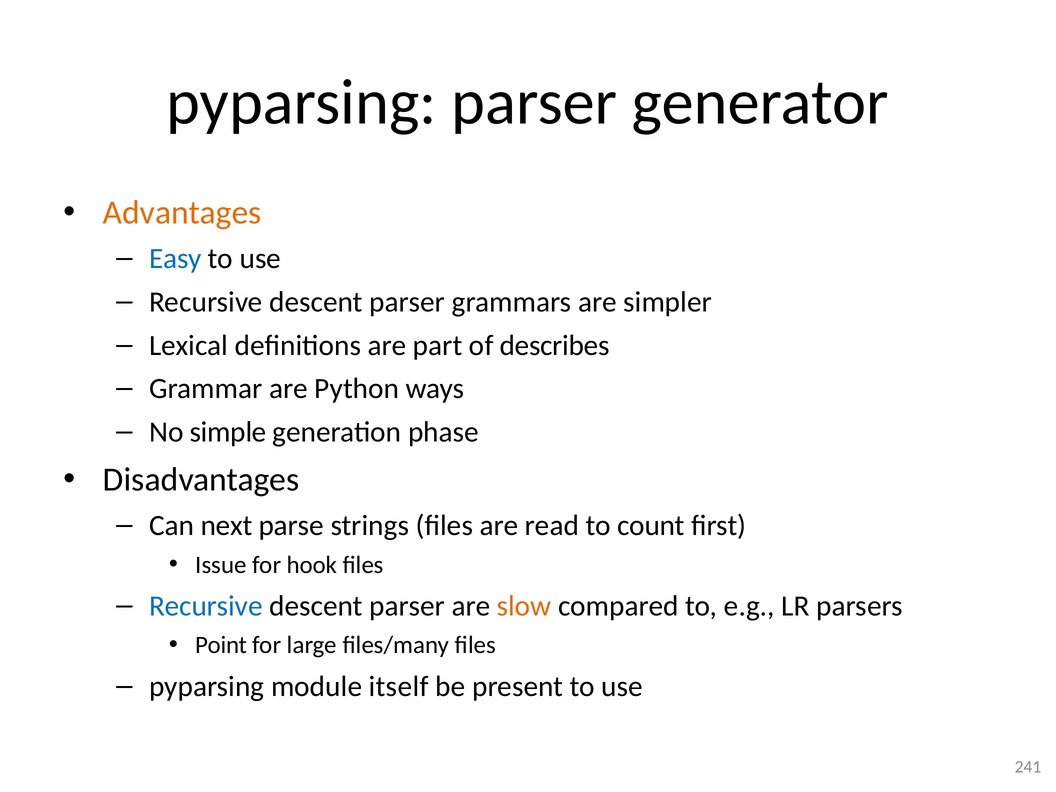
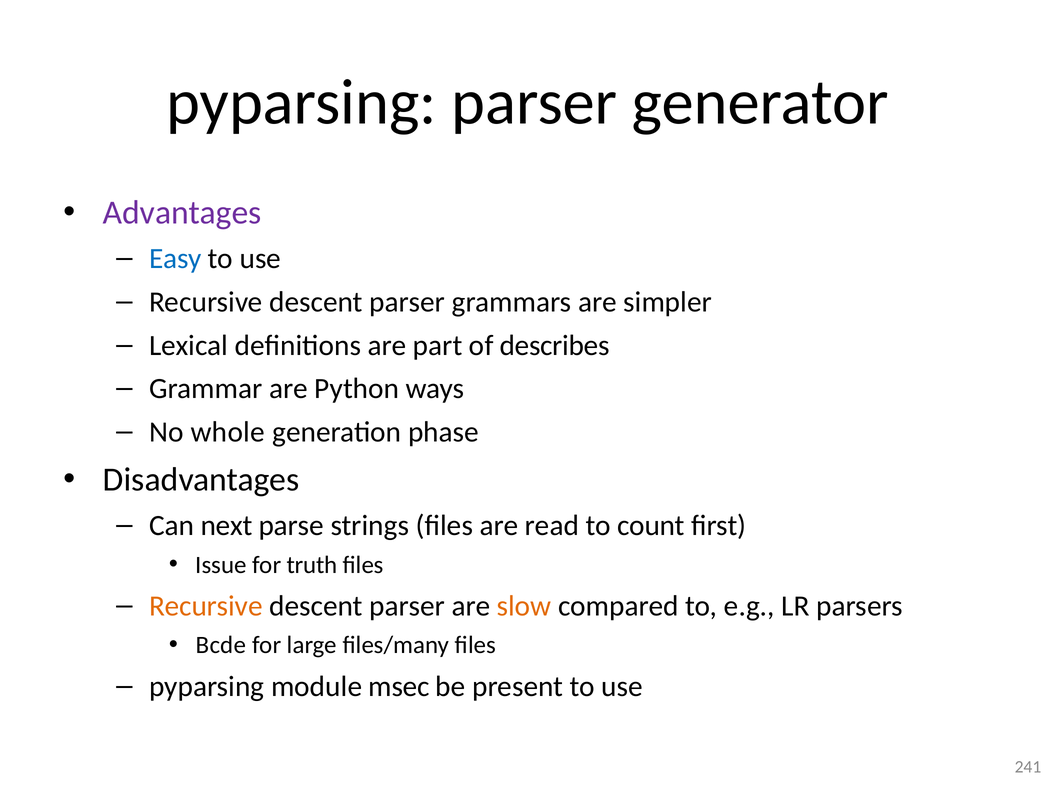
Advantages colour: orange -> purple
simple: simple -> whole
hook: hook -> truth
Recursive at (206, 606) colour: blue -> orange
Point: Point -> Bcde
itself: itself -> msec
